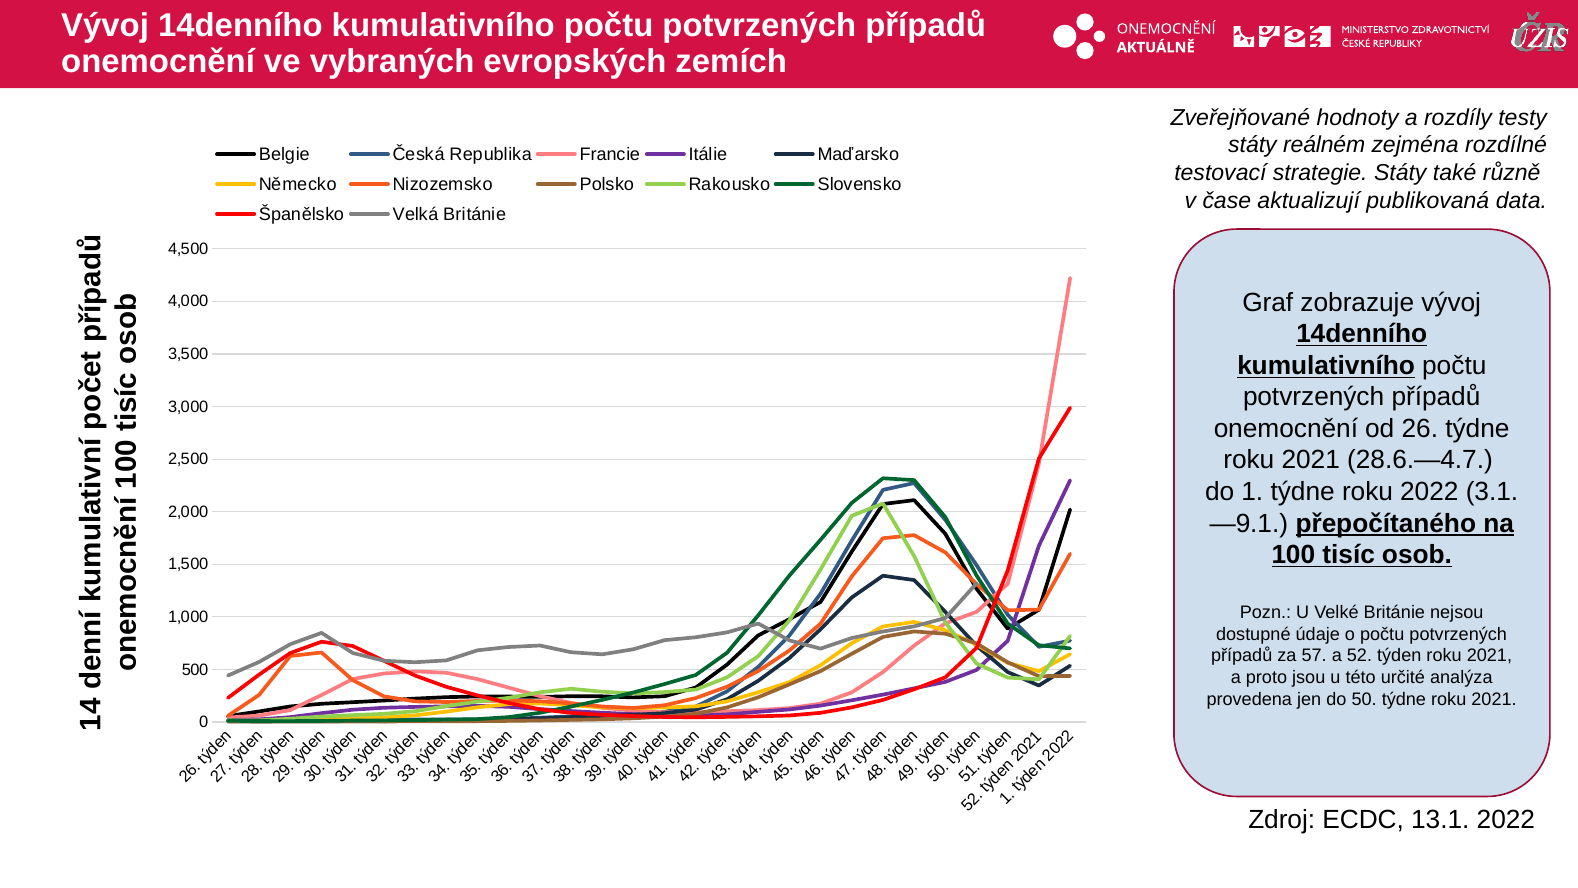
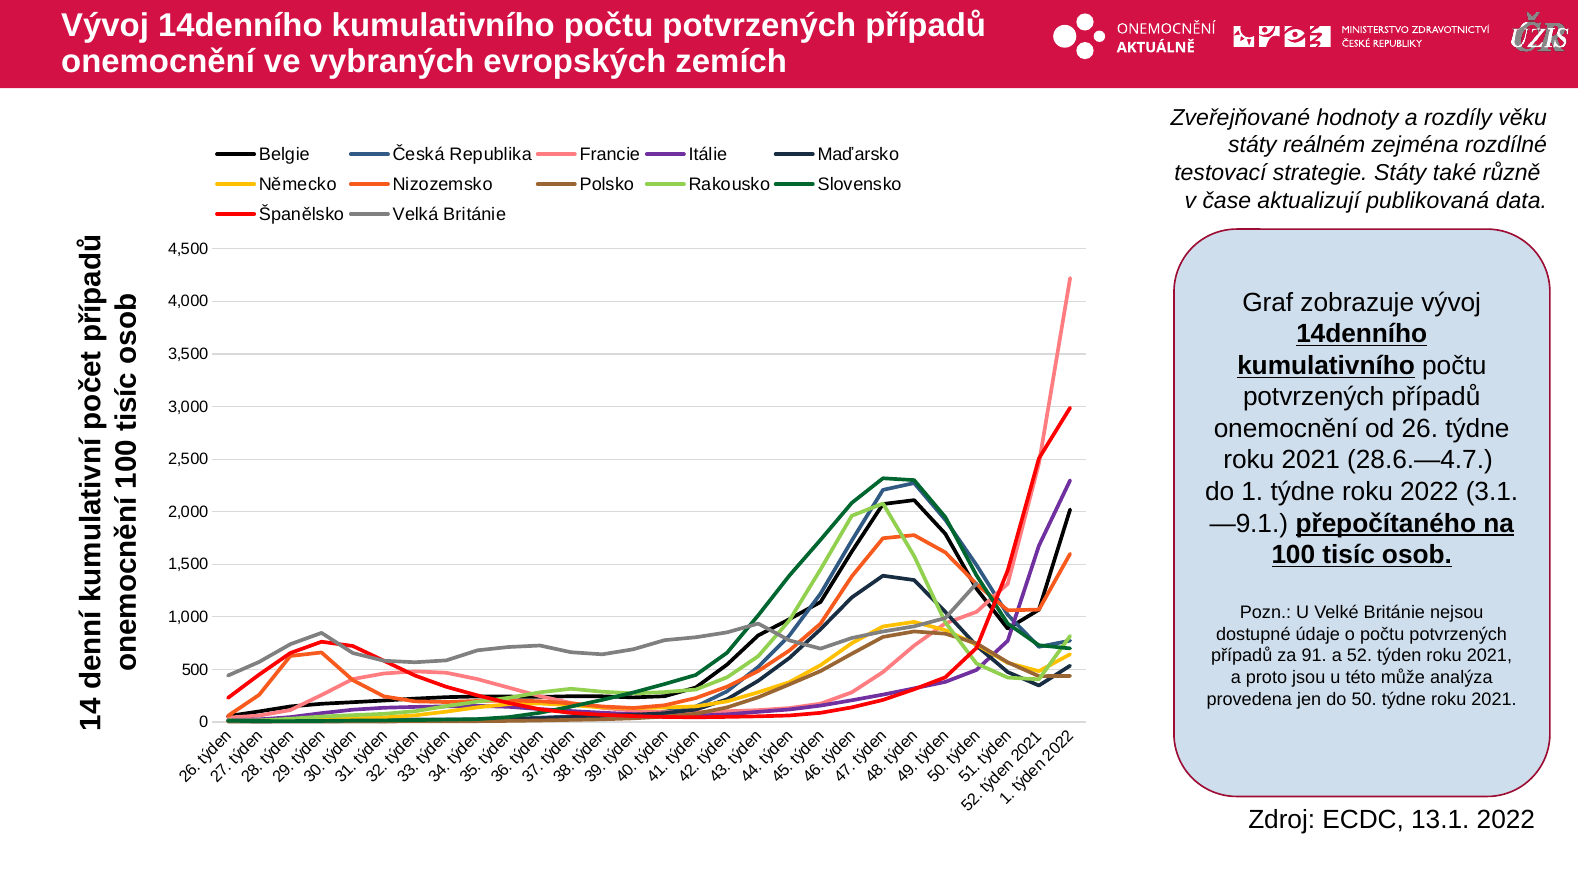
testy: testy -> věku
57: 57 -> 91
určité: určité -> může
